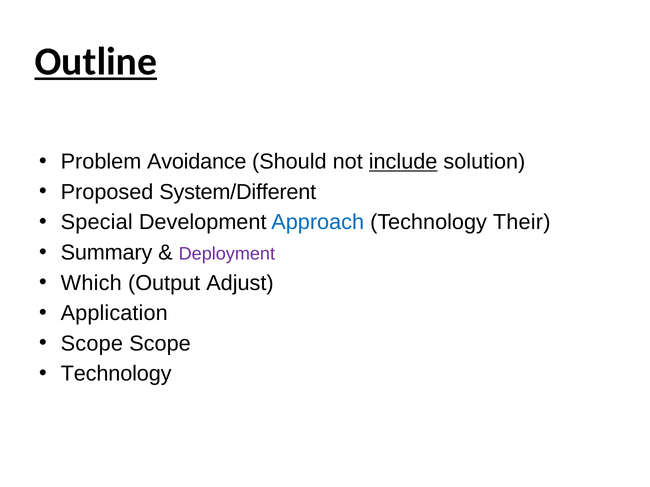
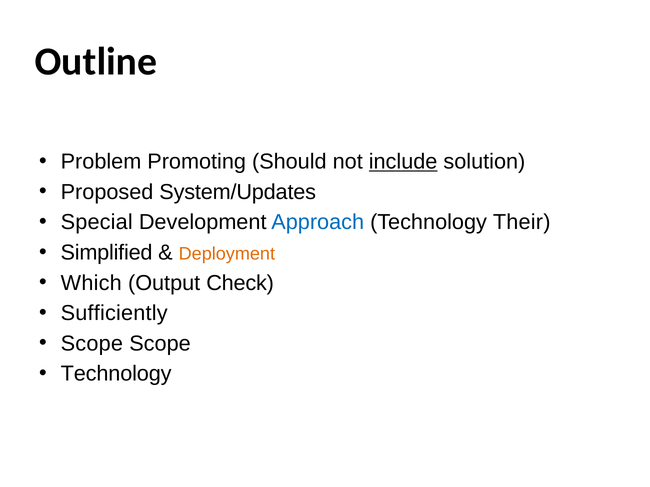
Outline underline: present -> none
Avoidance: Avoidance -> Promoting
System/Different: System/Different -> System/Updates
Summary: Summary -> Simplified
Deployment colour: purple -> orange
Adjust: Adjust -> Check
Application: Application -> Sufficiently
